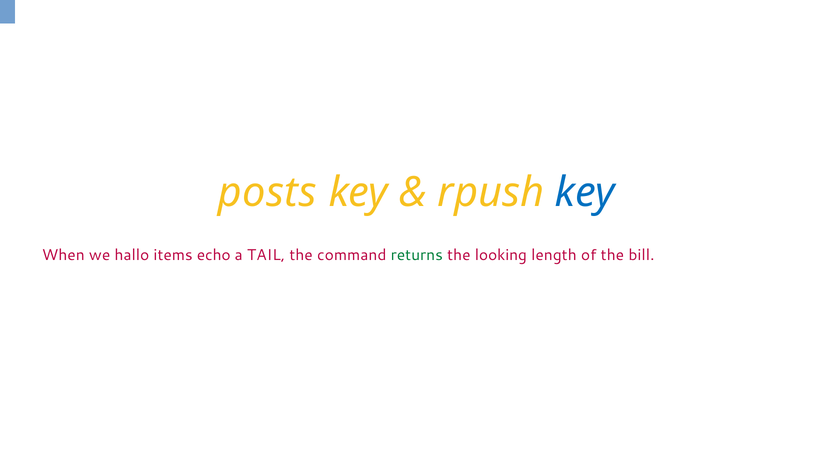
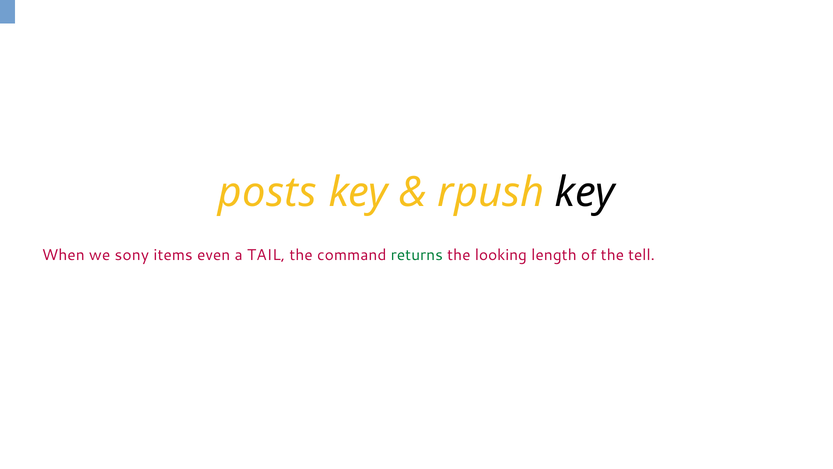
key at (585, 192) colour: blue -> black
hallo: hallo -> sony
echo: echo -> even
bill: bill -> tell
